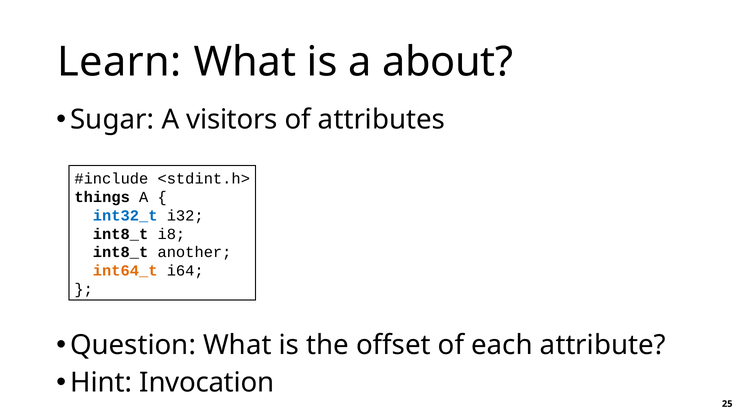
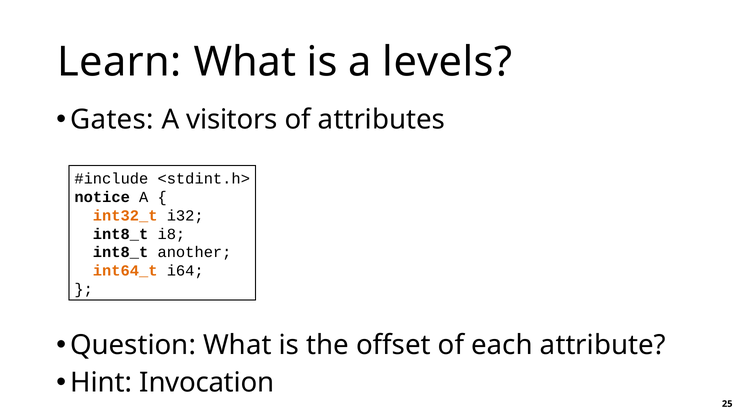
about: about -> levels
Sugar: Sugar -> Gates
things: things -> notice
int32_t colour: blue -> orange
